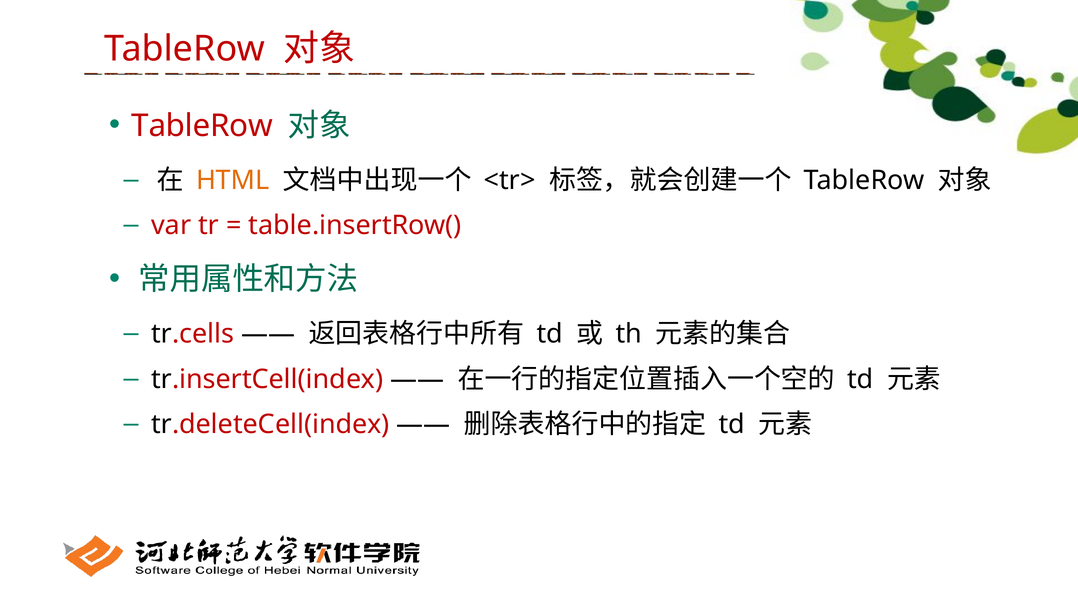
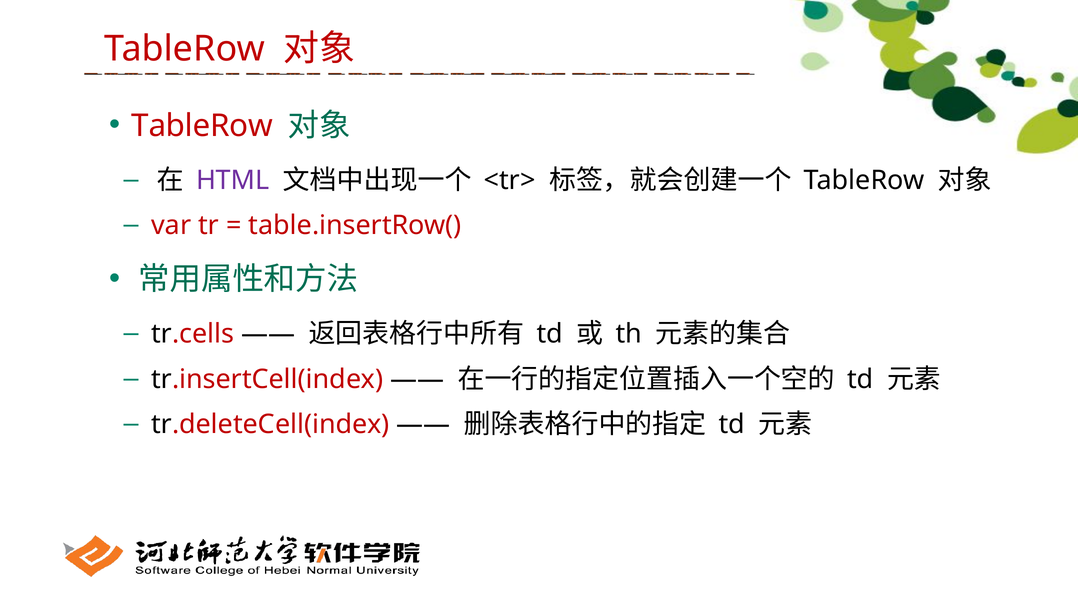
HTML colour: orange -> purple
